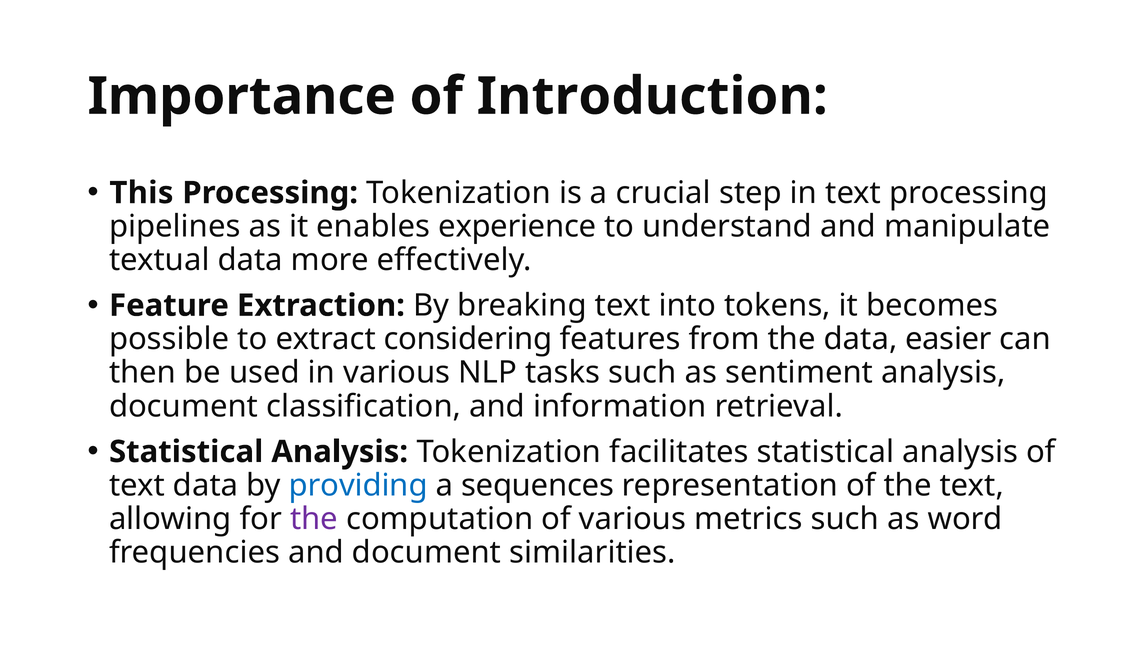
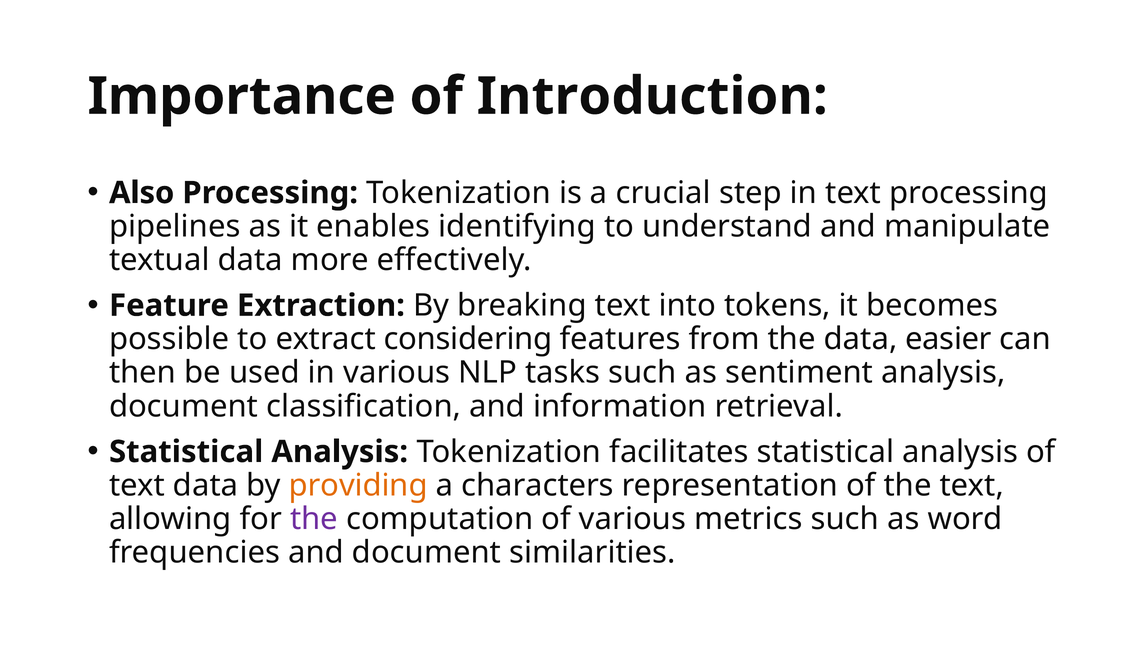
This: This -> Also
experience: experience -> identifying
providing colour: blue -> orange
sequences: sequences -> characters
